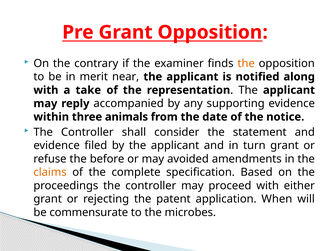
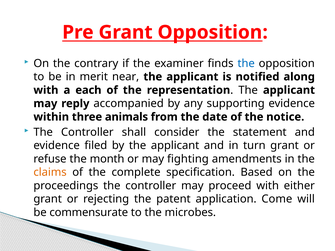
the at (246, 63) colour: orange -> blue
take: take -> each
before: before -> month
avoided: avoided -> fighting
When: When -> Come
